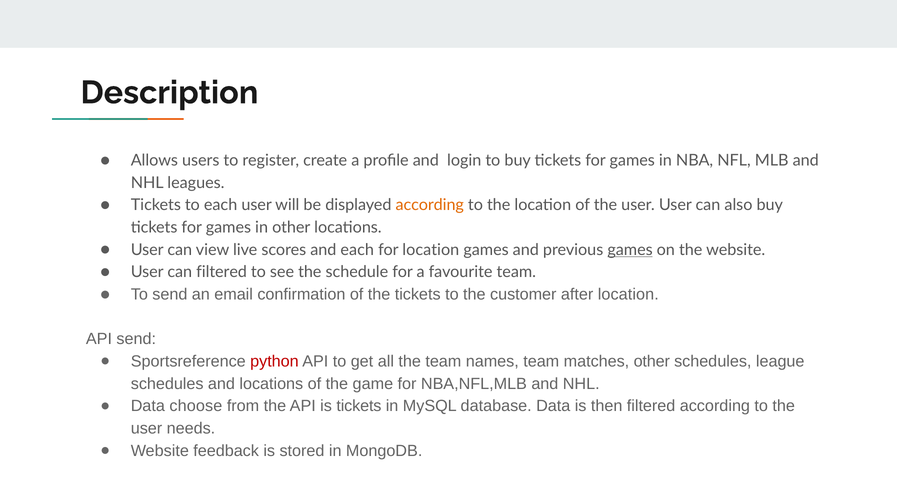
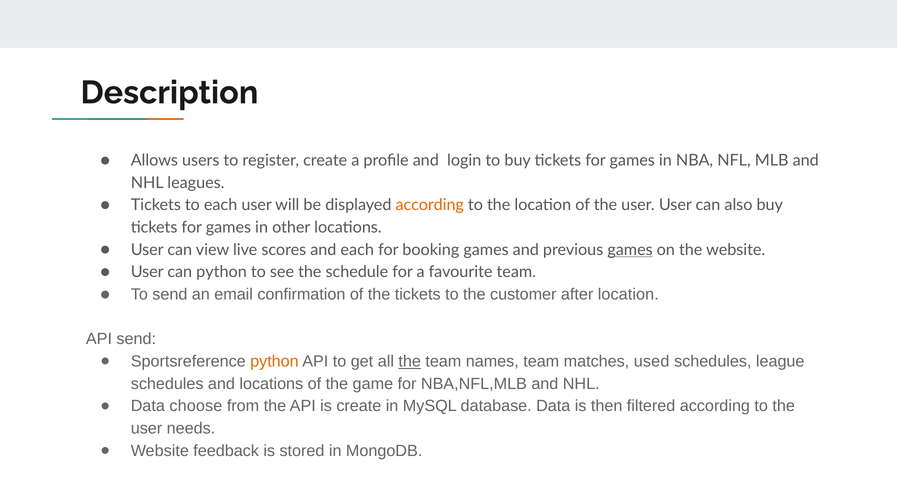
for location: location -> booking
can filtered: filtered -> python
python at (274, 362) colour: red -> orange
the at (410, 362) underline: none -> present
matches other: other -> used
is tickets: tickets -> create
